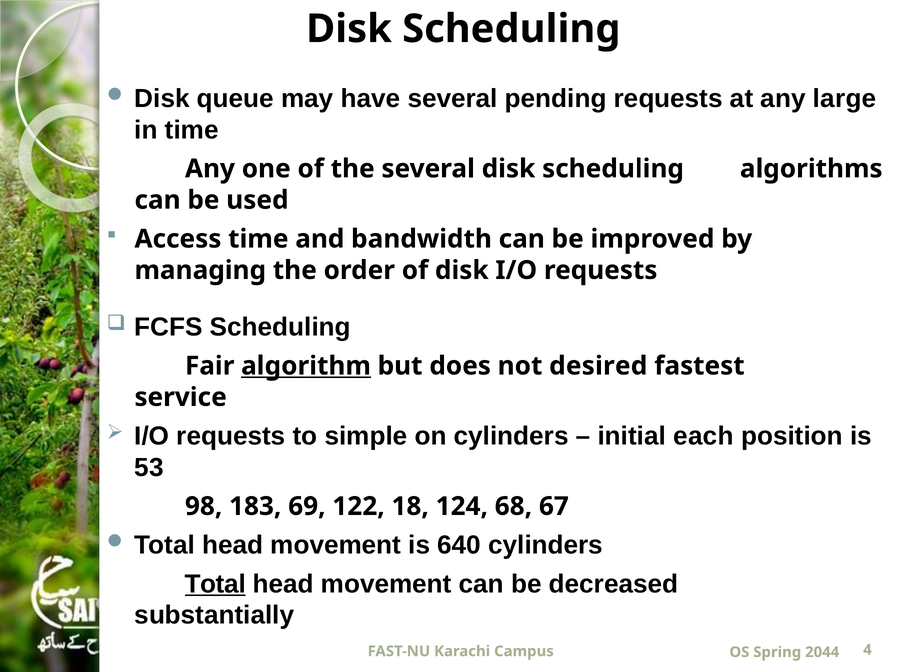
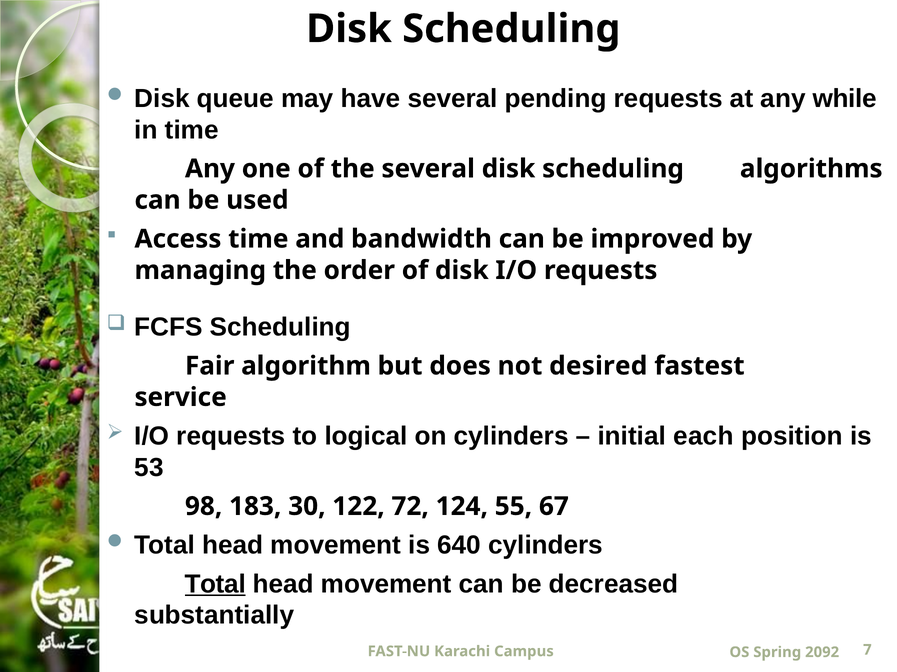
large: large -> while
algorithm underline: present -> none
simple: simple -> logical
69: 69 -> 30
18: 18 -> 72
68: 68 -> 55
4: 4 -> 7
2044: 2044 -> 2092
